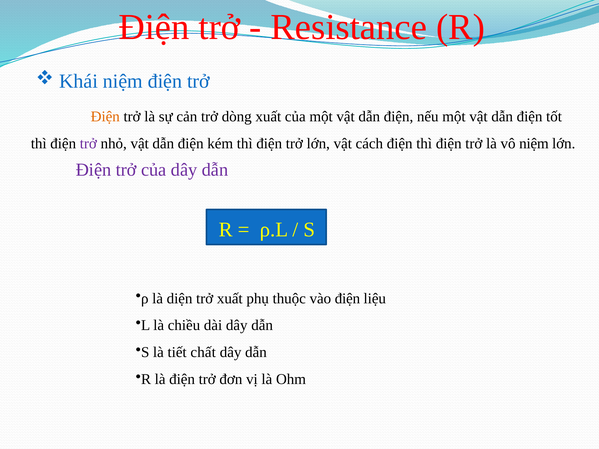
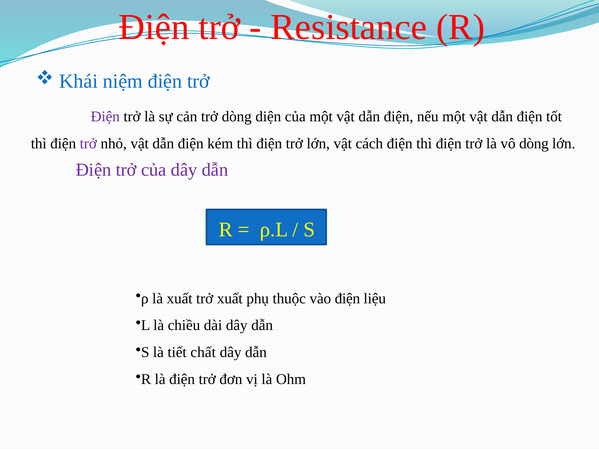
Điện at (105, 117) colour: orange -> purple
dòng xuất: xuất -> diện
vô niệm: niệm -> dòng
là diện: diện -> xuất
